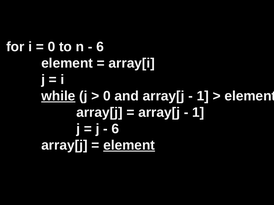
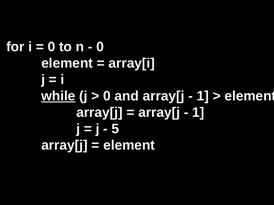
6 at (100, 47): 6 -> 0
6 at (115, 129): 6 -> 5
element at (129, 146) underline: present -> none
